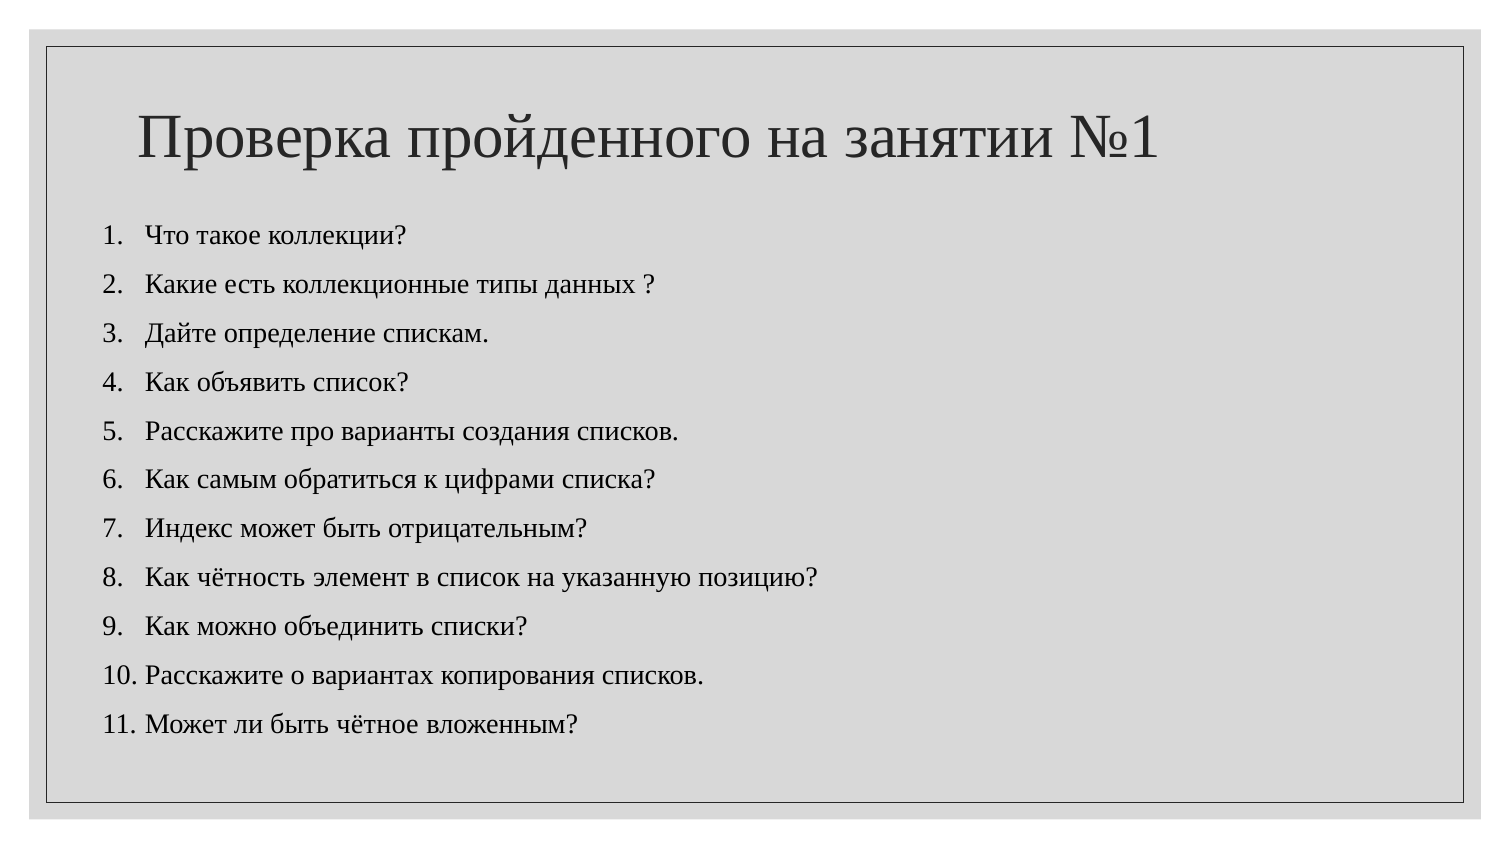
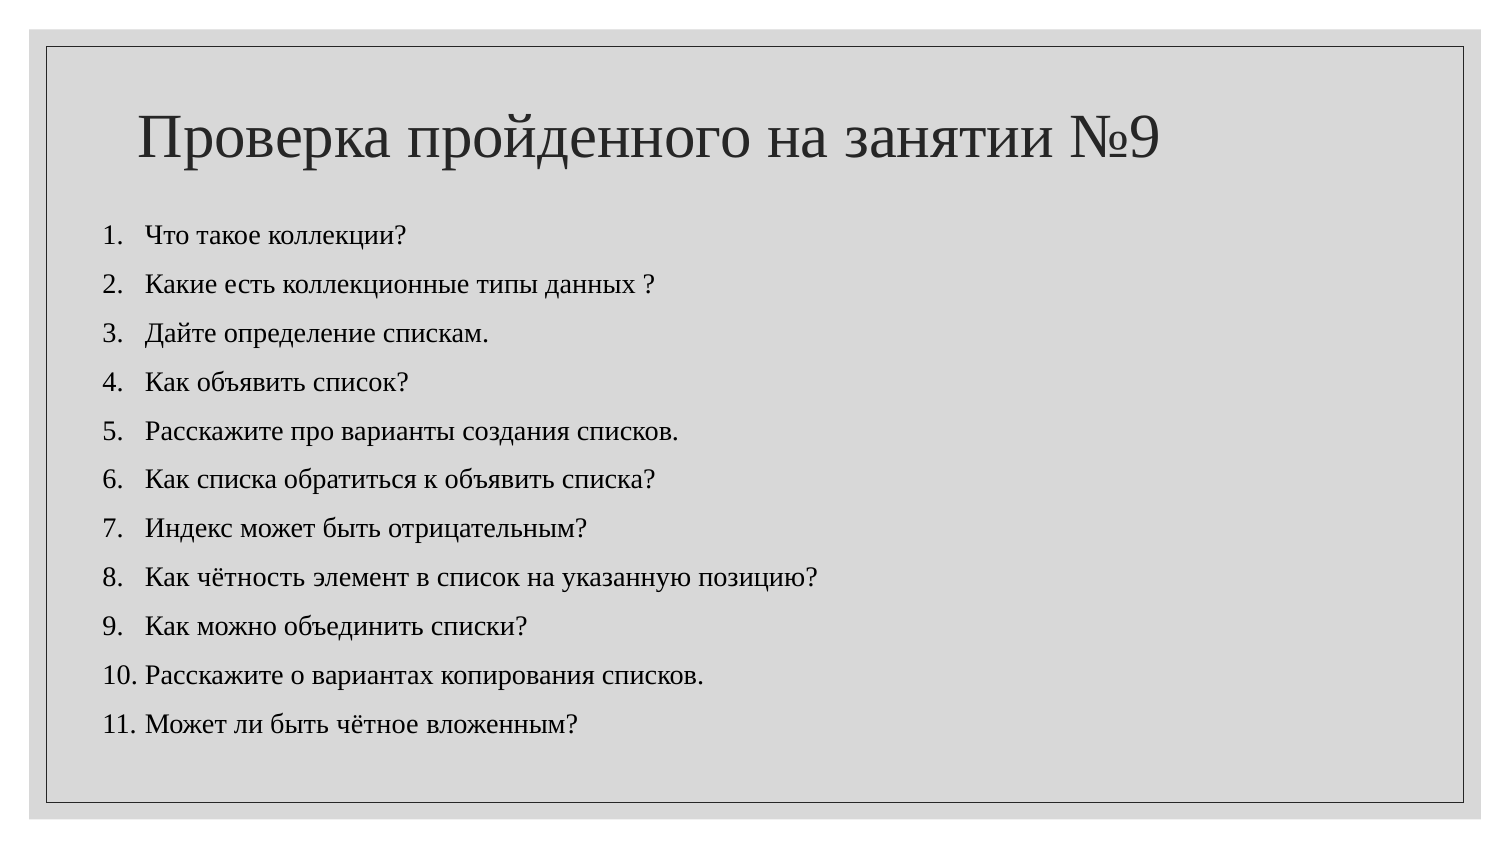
№1: №1 -> №9
Как самым: самым -> списка
к цифрами: цифрами -> объявить
